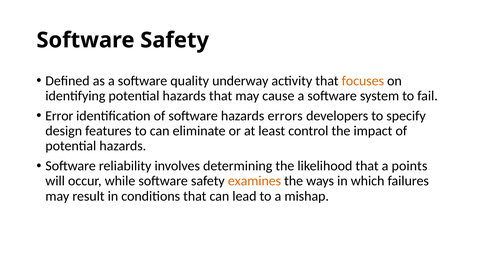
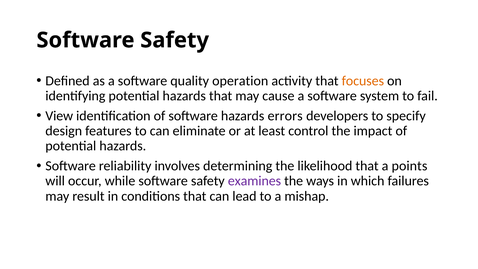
underway: underway -> operation
Error: Error -> View
examines colour: orange -> purple
